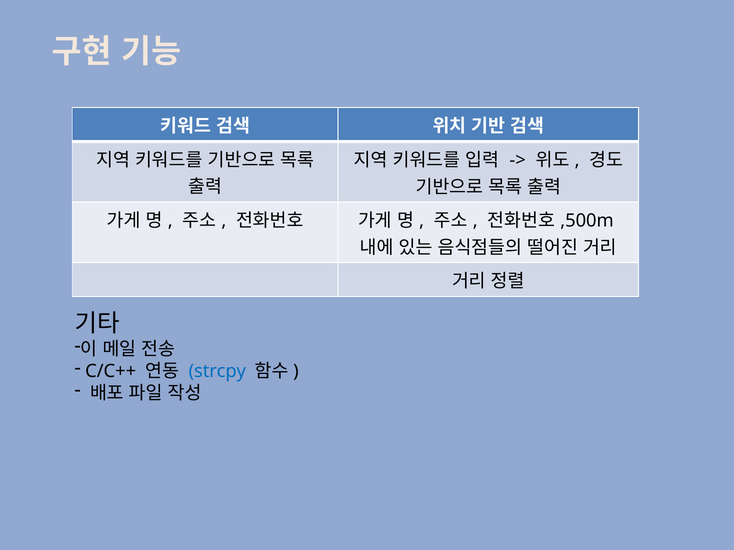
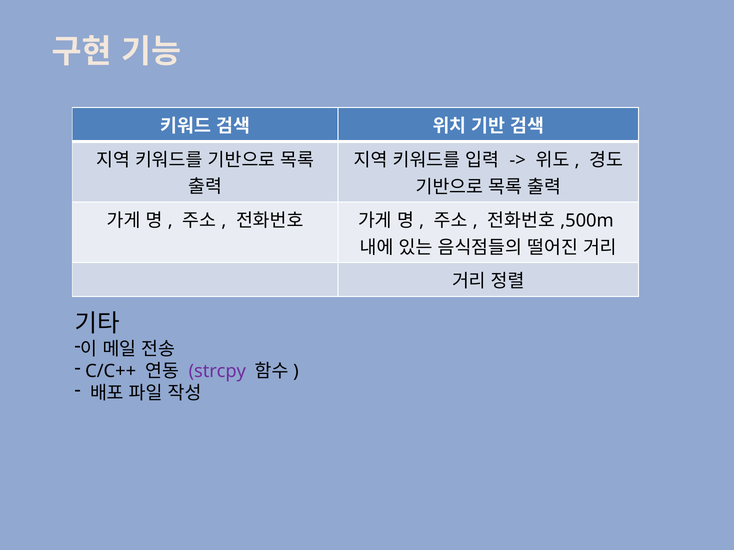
strcpy colour: blue -> purple
